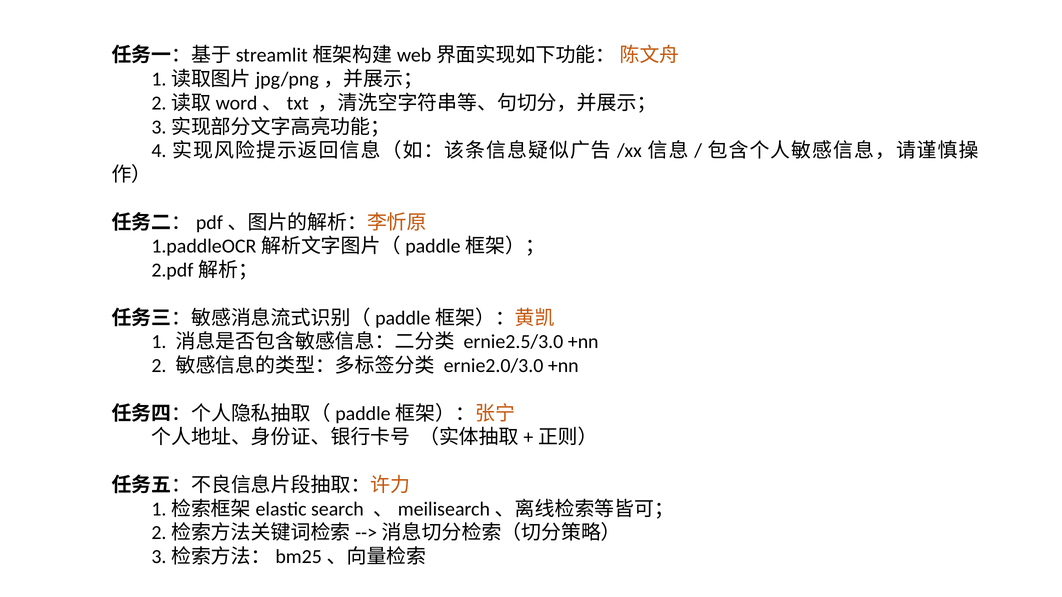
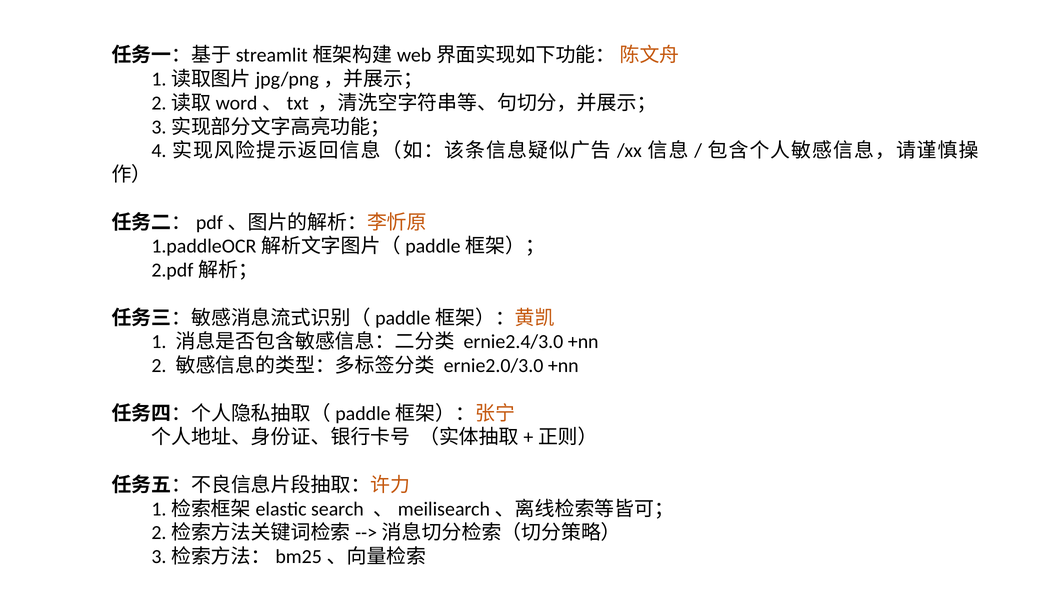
ernie2.5/3.0: ernie2.5/3.0 -> ernie2.4/3.0
